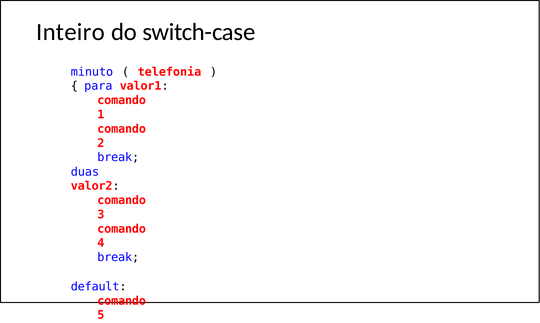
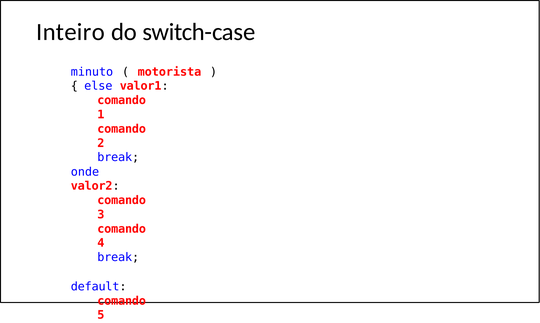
telefonia: telefonia -> motorista
para: para -> else
duas: duas -> onde
